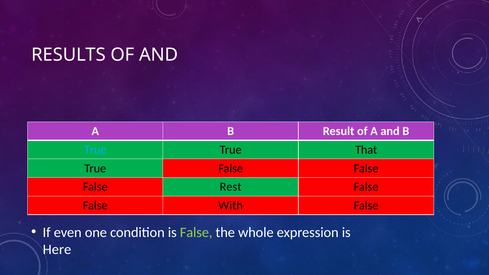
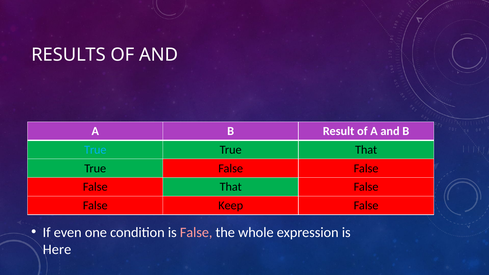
False Rest: Rest -> That
With: With -> Keep
False at (196, 232) colour: light green -> pink
